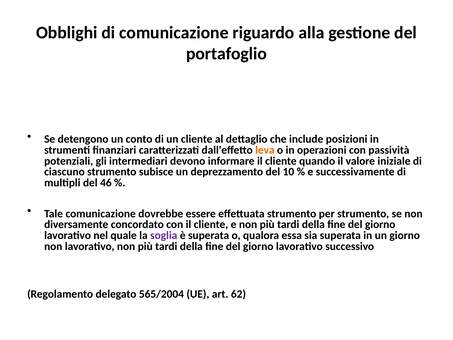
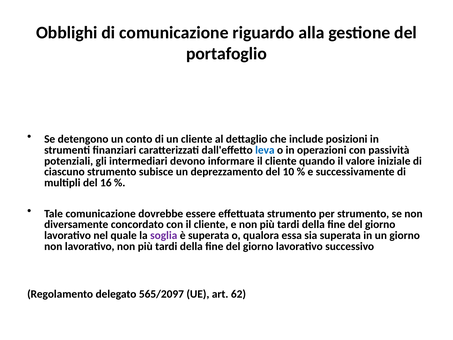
leva colour: orange -> blue
46: 46 -> 16
565/2004: 565/2004 -> 565/2097
